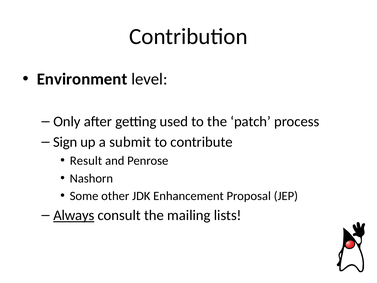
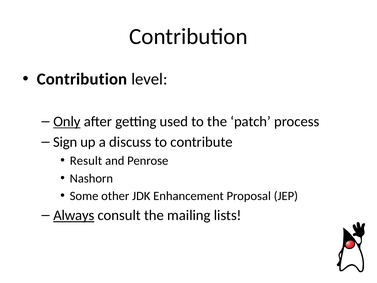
Environment at (82, 79): Environment -> Contribution
Only underline: none -> present
submit: submit -> discuss
